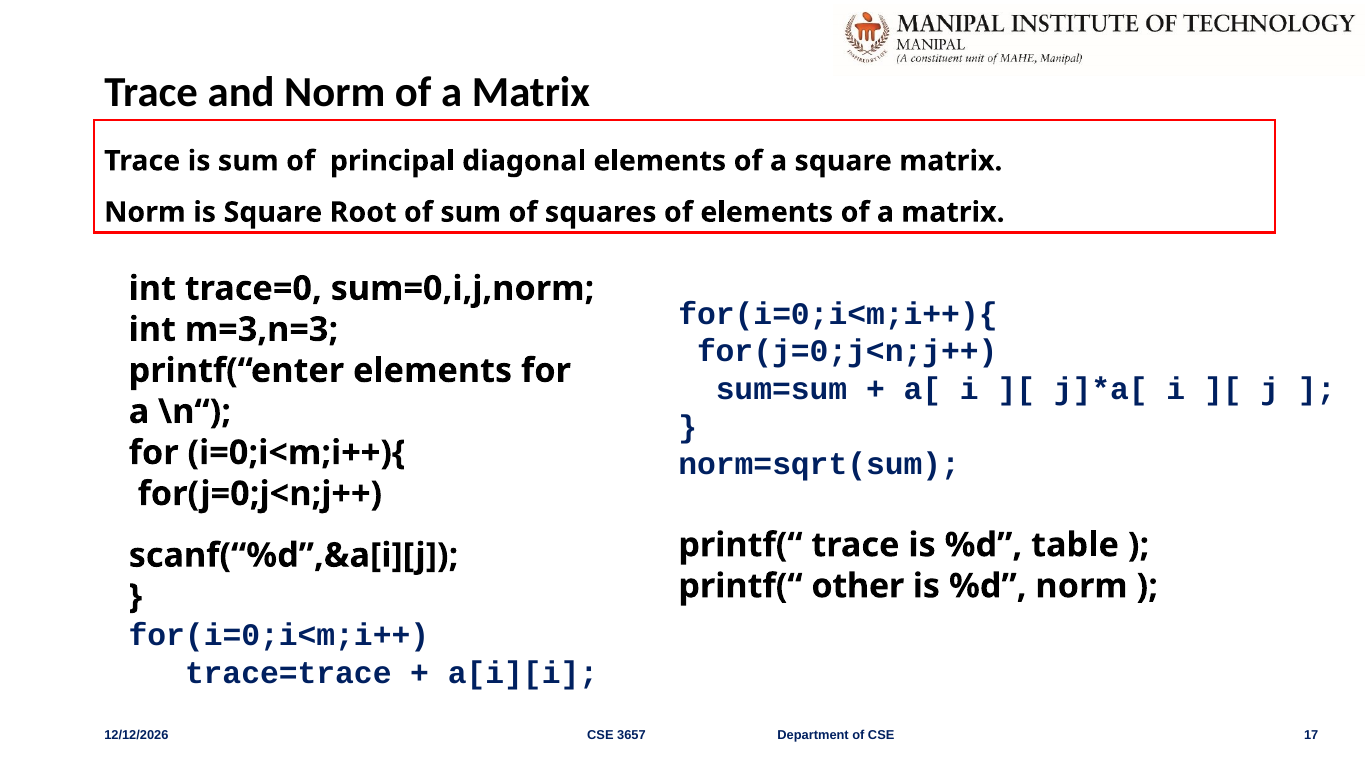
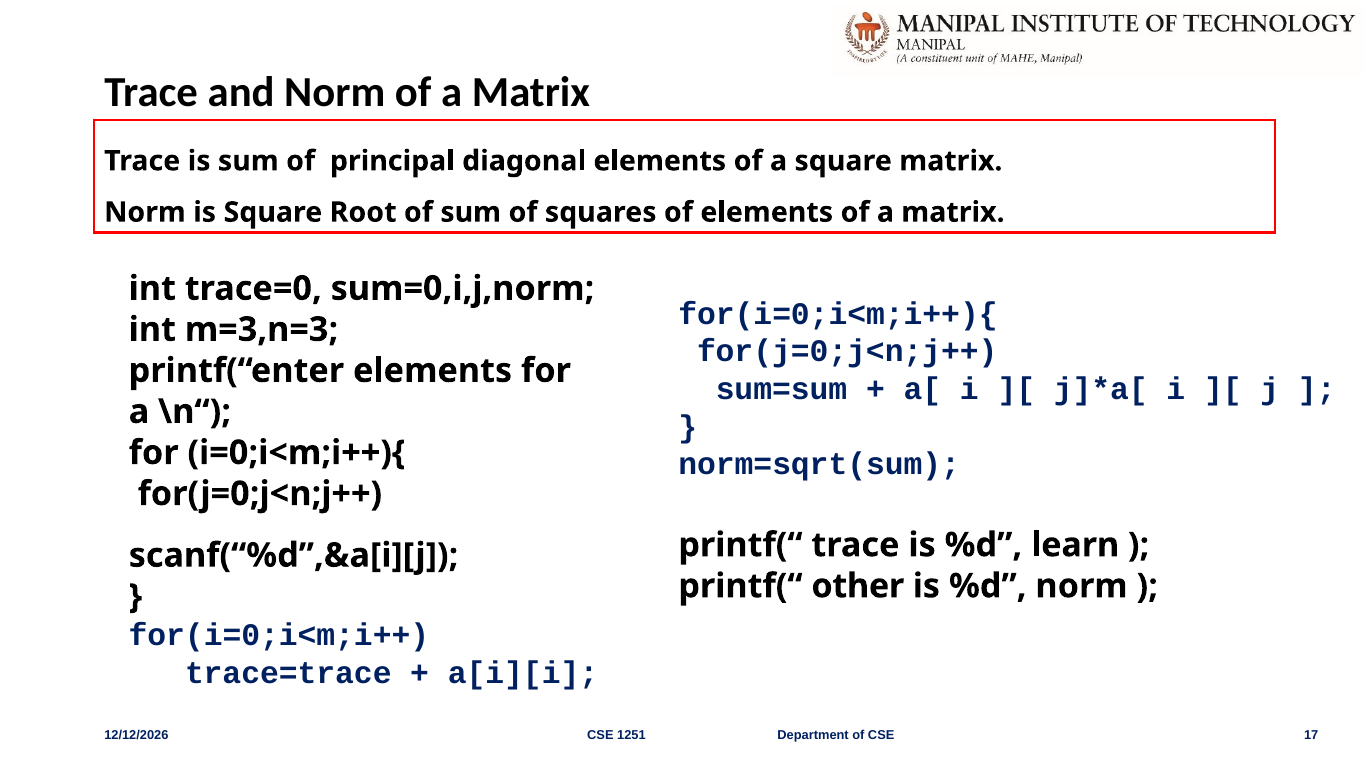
table: table -> learn
3657: 3657 -> 1251
